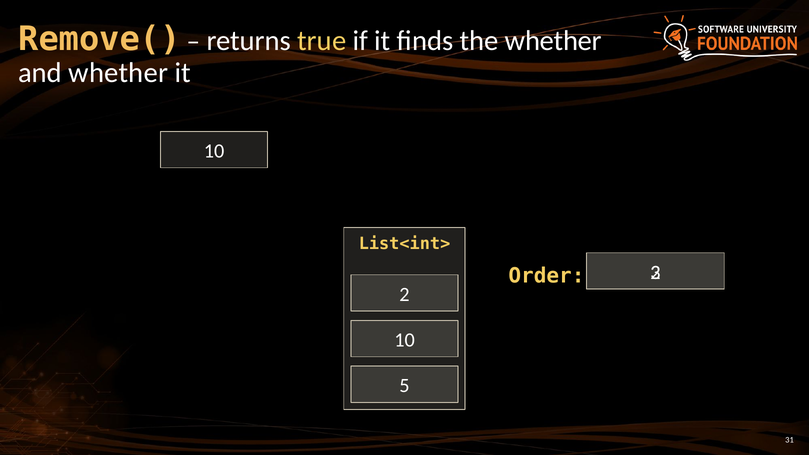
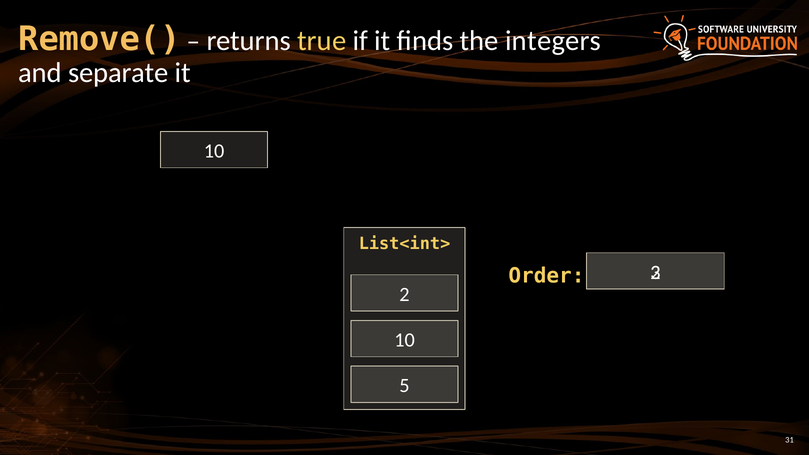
the whether: whether -> integers
and whether: whether -> separate
